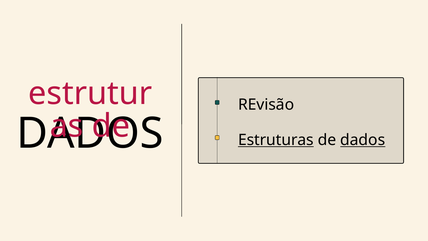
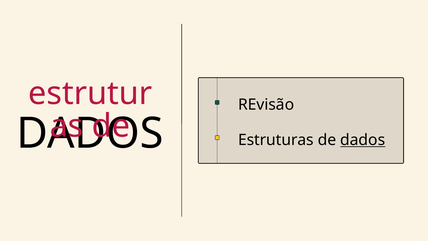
Estruturas underline: present -> none
